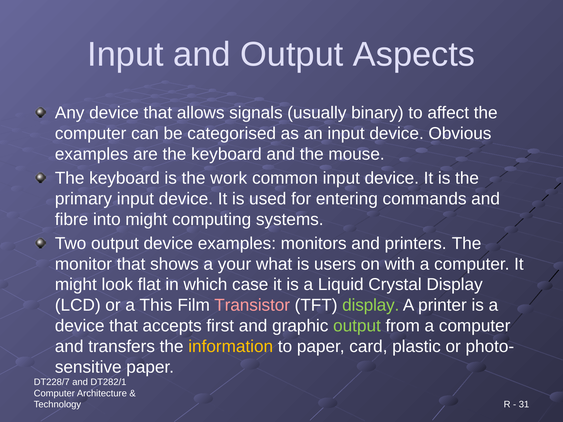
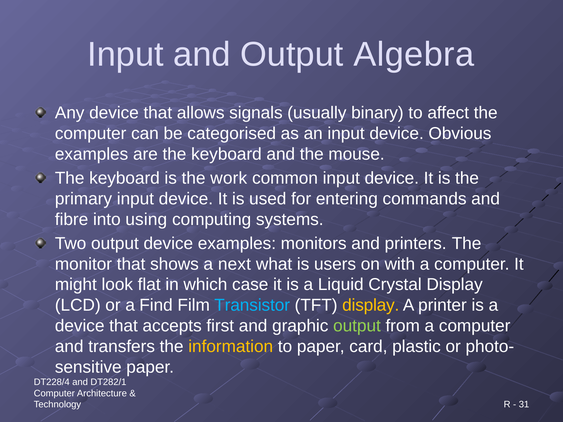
Aspects: Aspects -> Algebra
into might: might -> using
your: your -> next
This: This -> Find
Transistor colour: pink -> light blue
display at (371, 305) colour: light green -> yellow
DT228/7: DT228/7 -> DT228/4
